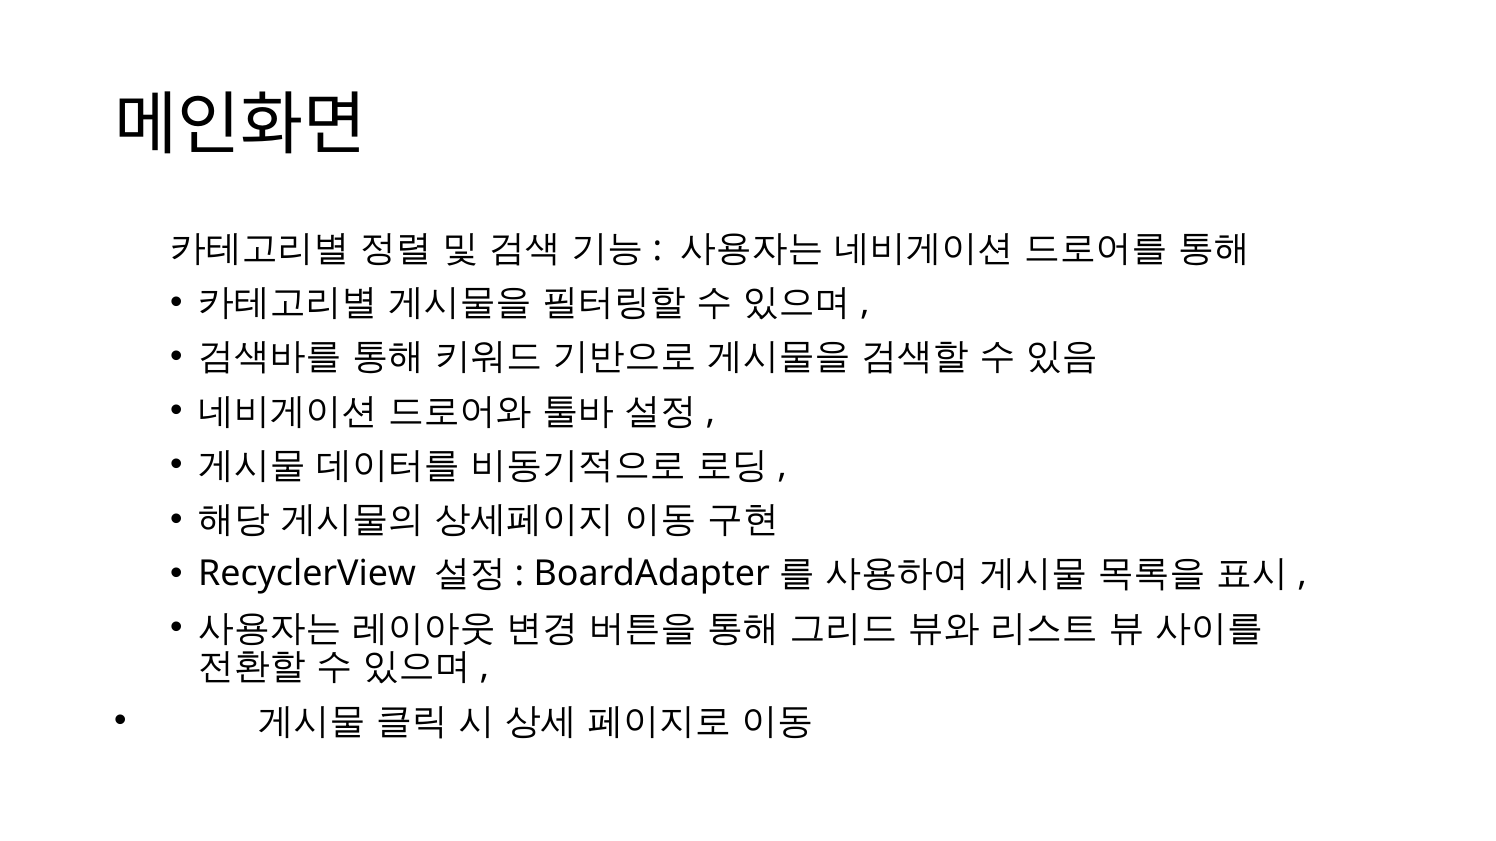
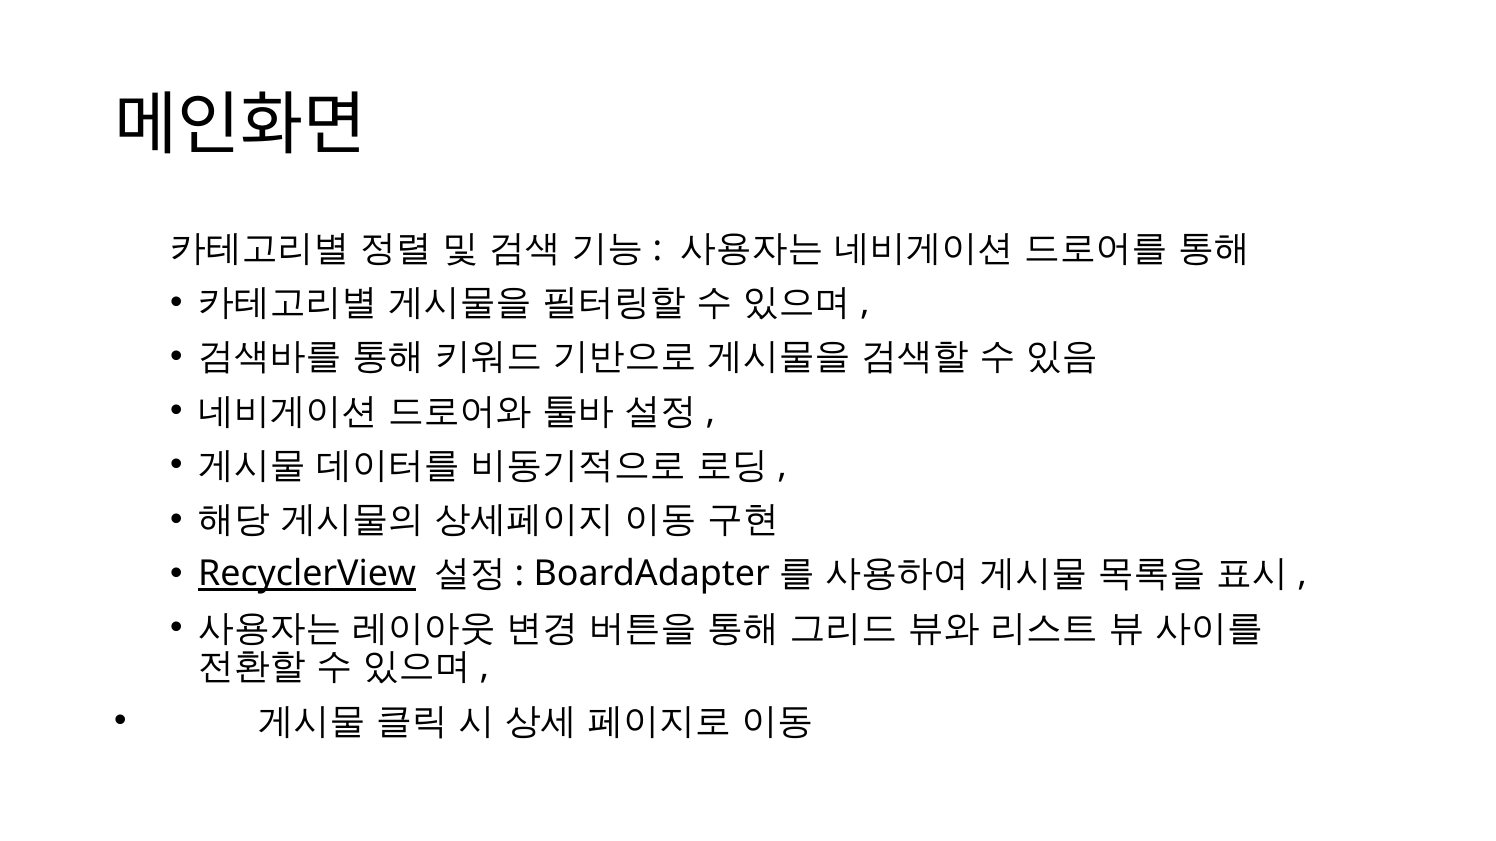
RecyclerView underline: none -> present
